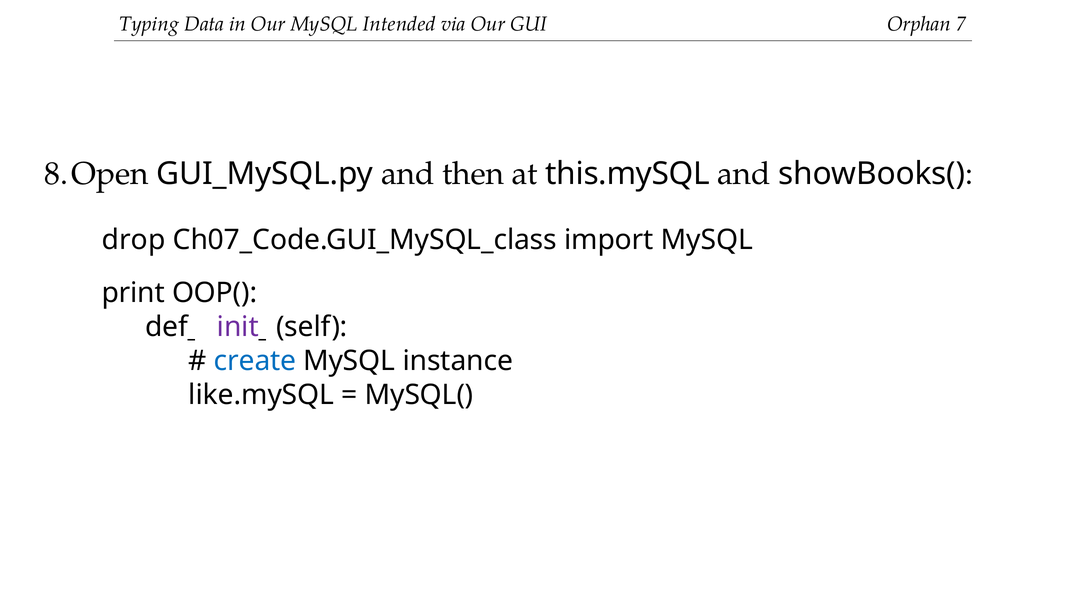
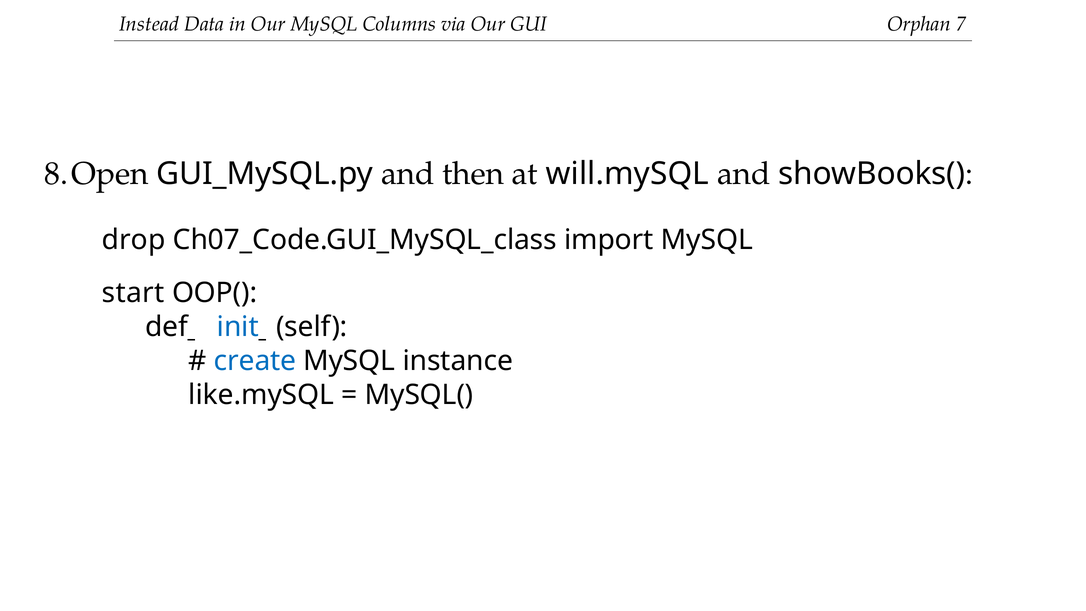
Typing: Typing -> Instead
Intended: Intended -> Columns
this.mySQL: this.mySQL -> will.mySQL
print: print -> start
init colour: purple -> blue
